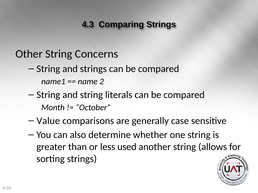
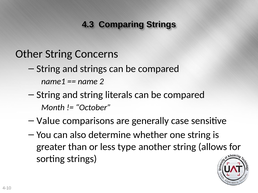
used: used -> type
